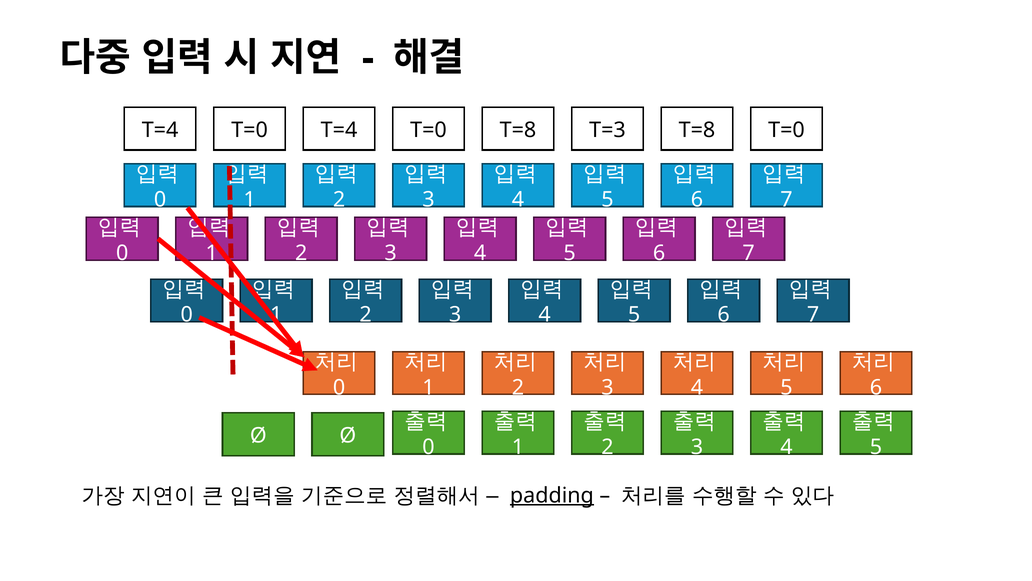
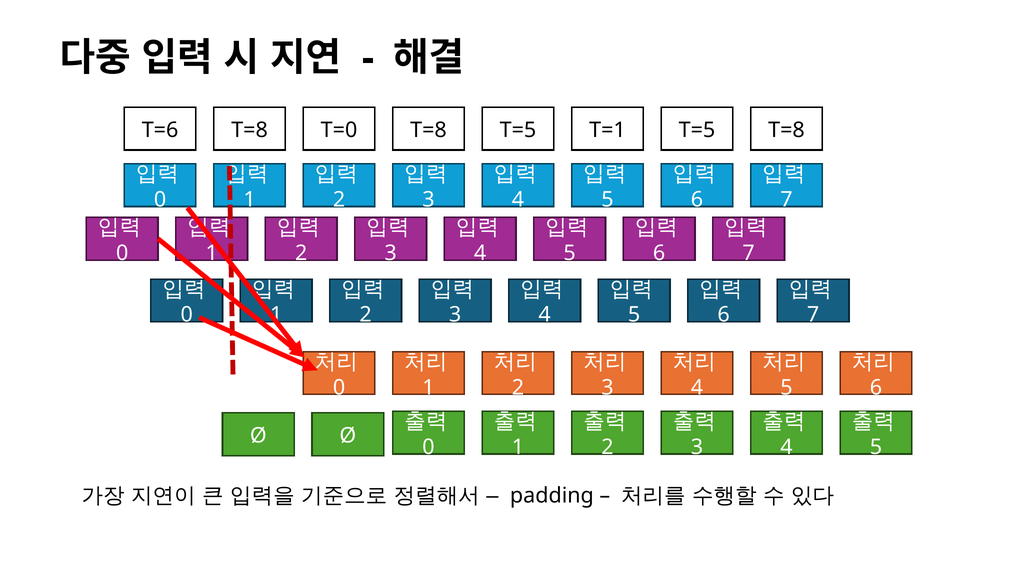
T=4 at (160, 130): T=4 -> T=6
T=0 at (250, 130): T=0 -> T=8
T=4 at (339, 130): T=4 -> T=0
T=0 at (429, 130): T=0 -> T=8
T=8 at (518, 130): T=8 -> T=5
T=3: T=3 -> T=1
T=8 at (697, 130): T=8 -> T=5
T=0 at (787, 130): T=0 -> T=8
padding underline: present -> none
